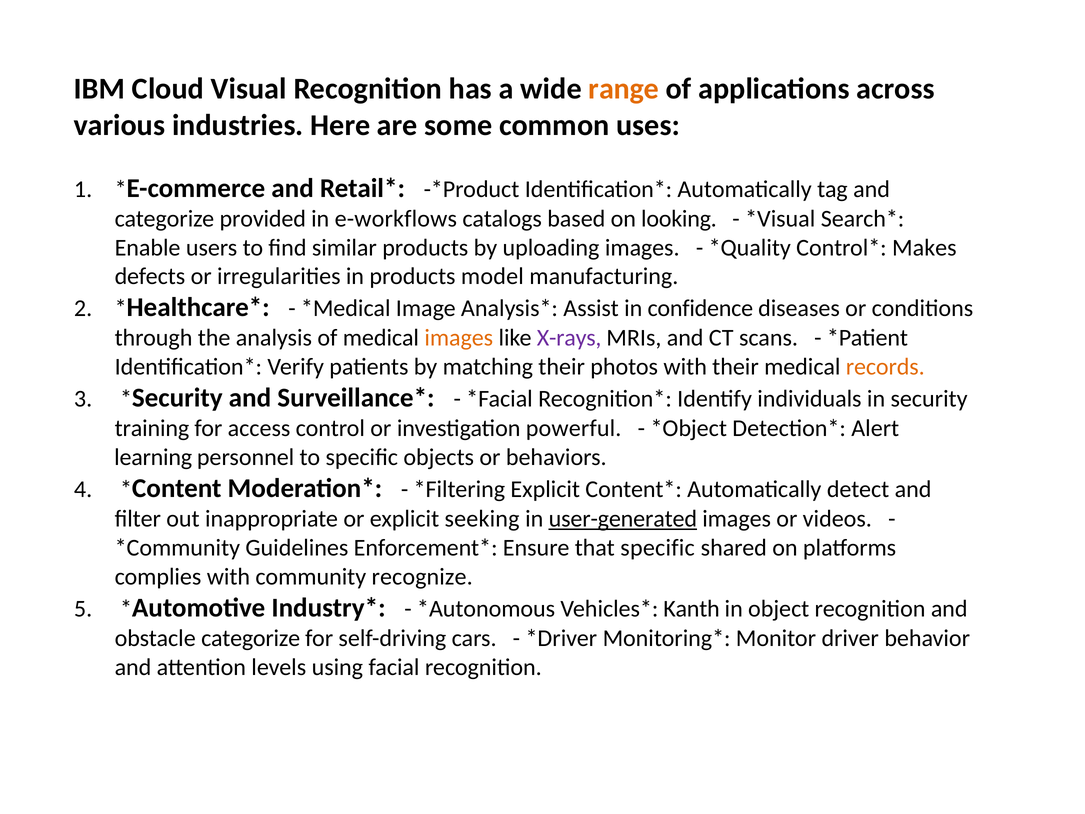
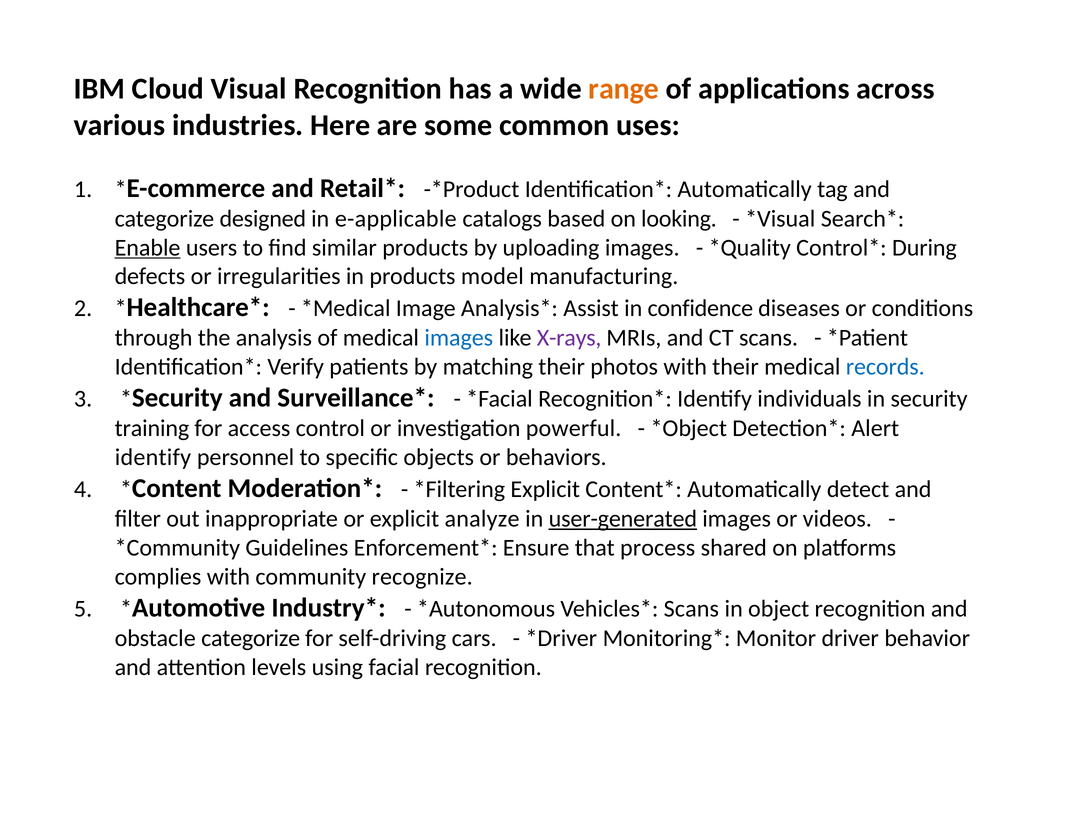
provided: provided -> designed
e-workflows: e-workflows -> e-applicable
Enable underline: none -> present
Makes: Makes -> During
images at (459, 338) colour: orange -> blue
records colour: orange -> blue
learning at (153, 457): learning -> identify
seeking: seeking -> analyze
that specific: specific -> process
Kanth at (692, 608): Kanth -> Scans
